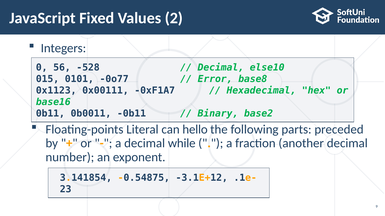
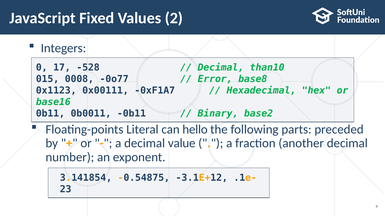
56: 56 -> 17
else10: else10 -> than10
0101: 0101 -> 0008
while: while -> value
